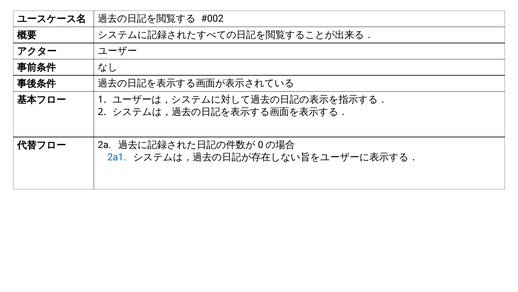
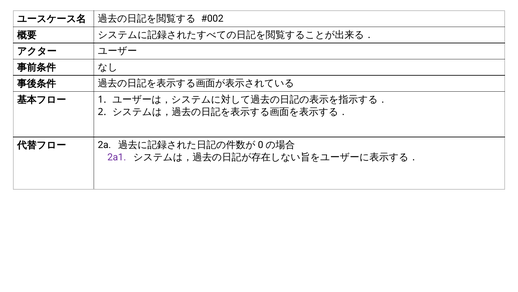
2a1 colour: blue -> purple
